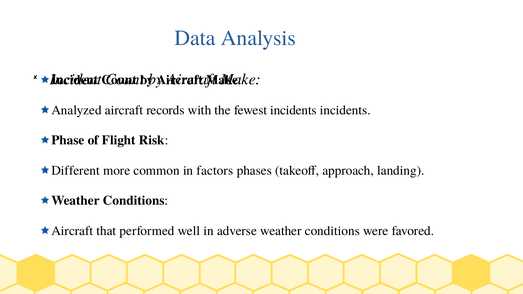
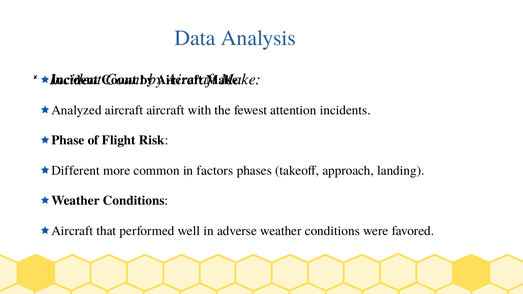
aircraft records: records -> aircraft
fewest incidents: incidents -> attention
